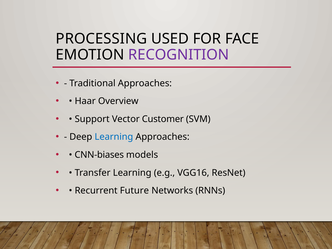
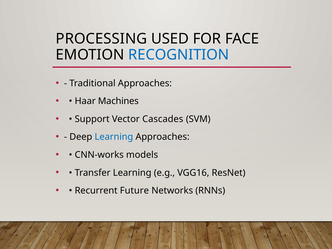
RECOGNITION colour: purple -> blue
Overview: Overview -> Machines
Customer: Customer -> Cascades
CNN-biases: CNN-biases -> CNN-works
